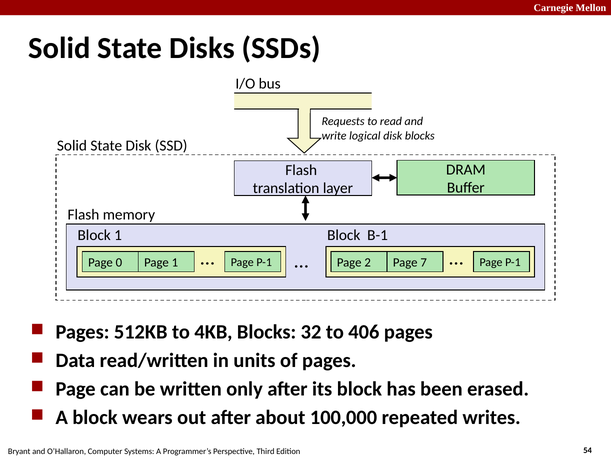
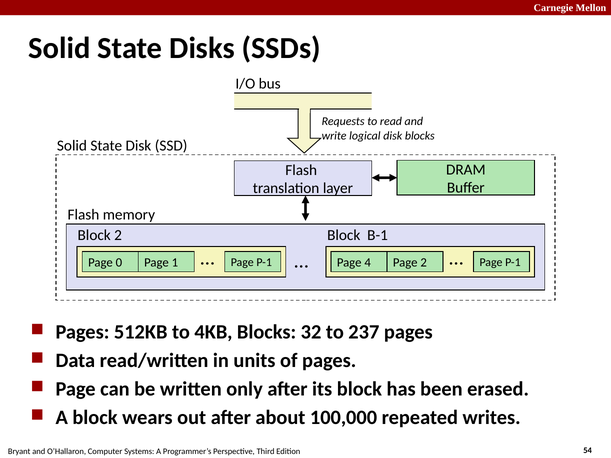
Block 1: 1 -> 2
2: 2 -> 4
Page 7: 7 -> 2
406: 406 -> 237
